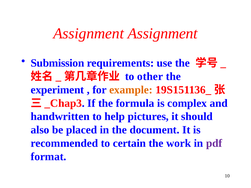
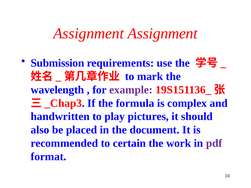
other: other -> mark
experiment: experiment -> wavelength
example colour: orange -> purple
help: help -> play
